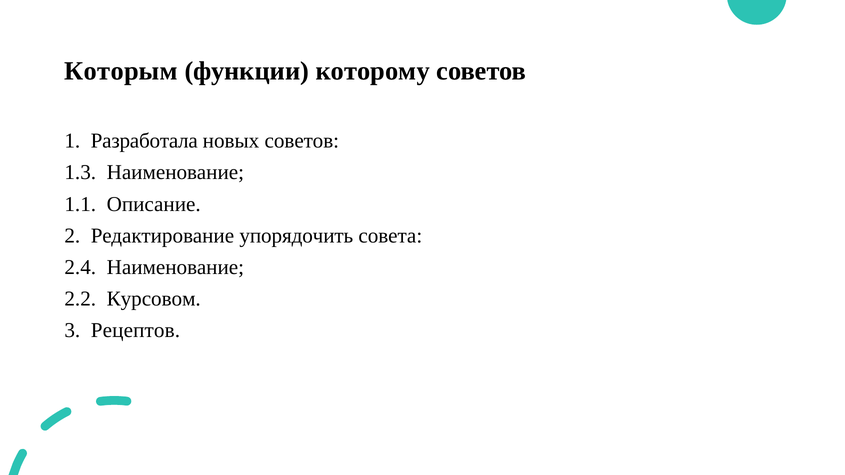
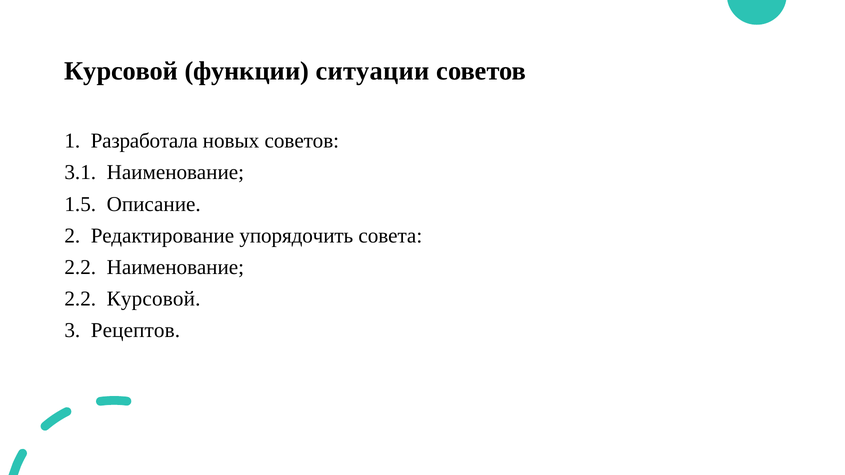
Которым at (121, 71): Которым -> Курсовой
которому: которому -> ситуации
1.3: 1.3 -> 3.1
1.1: 1.1 -> 1.5
2.4 at (80, 267): 2.4 -> 2.2
2.2 Курсовом: Курсовом -> Курсовой
